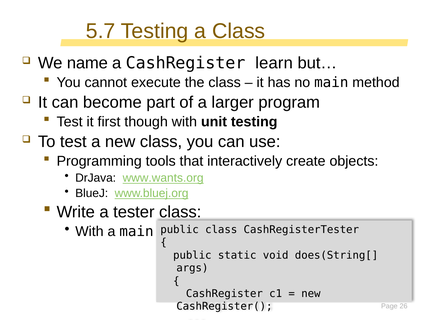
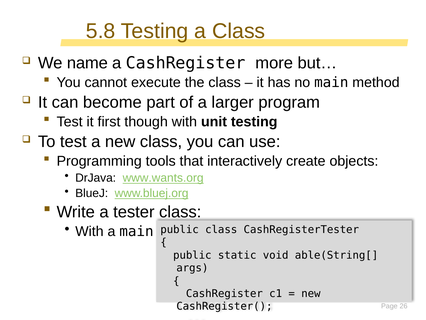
5.7: 5.7 -> 5.8
learn: learn -> more
does(String[: does(String[ -> able(String[
